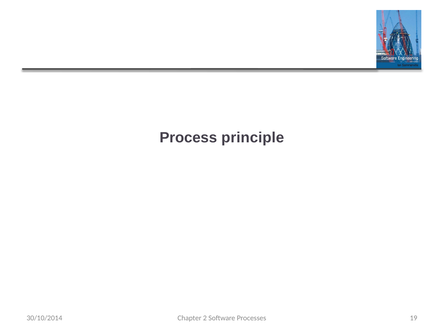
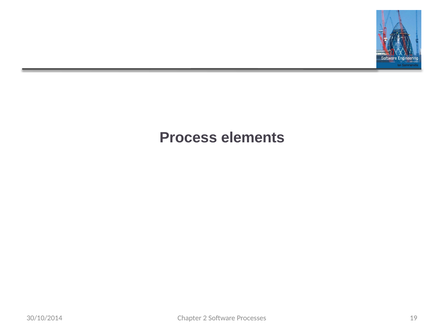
principle: principle -> elements
